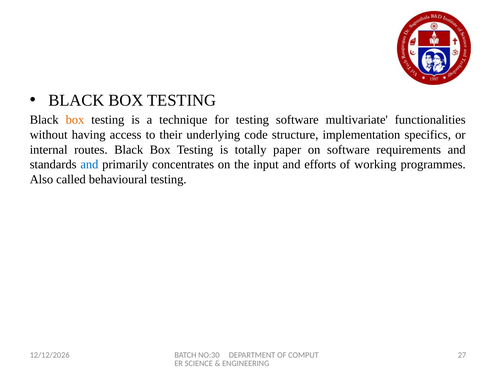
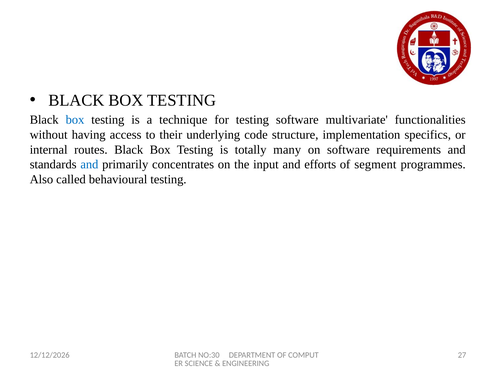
box at (75, 120) colour: orange -> blue
paper: paper -> many
working: working -> segment
